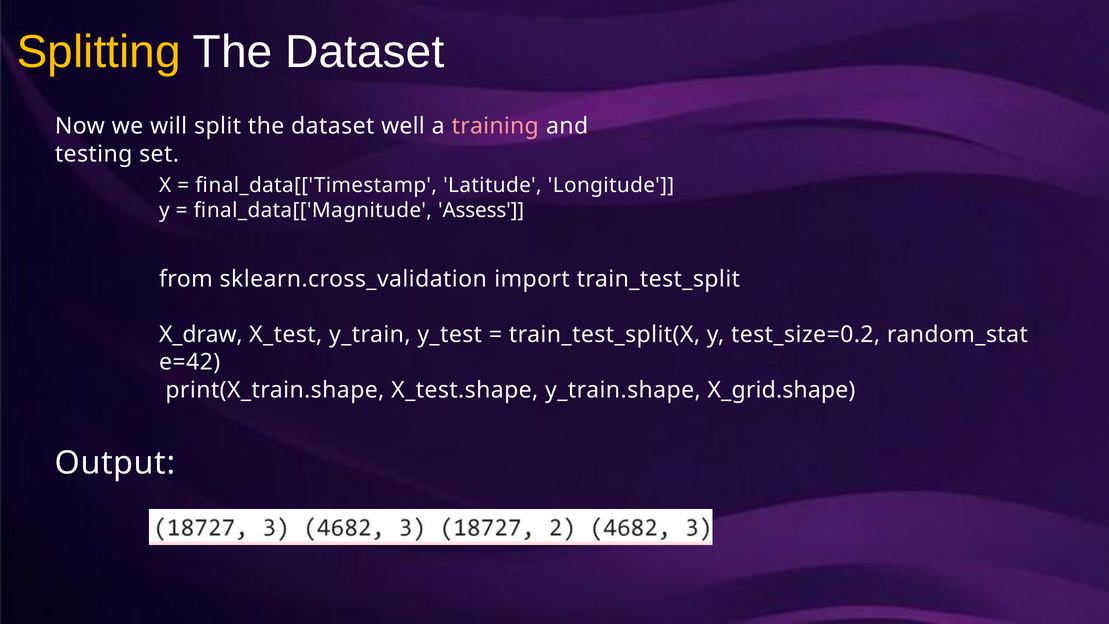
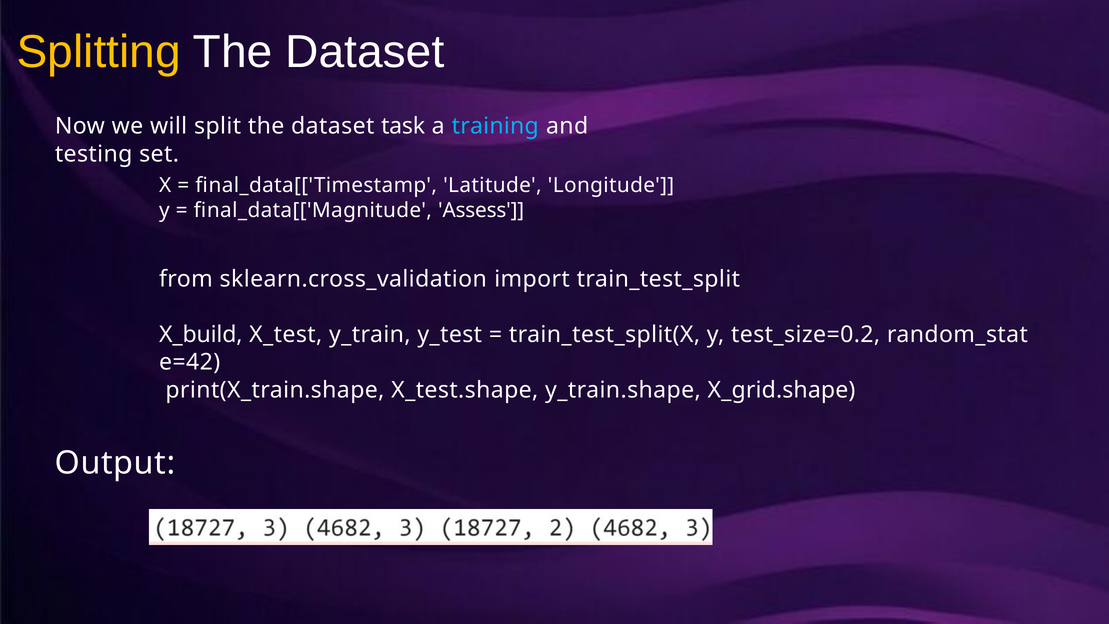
well: well -> task
training colour: pink -> light blue
X_draw: X_draw -> X_build
